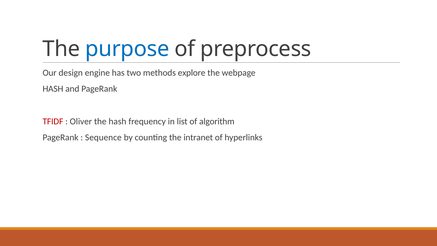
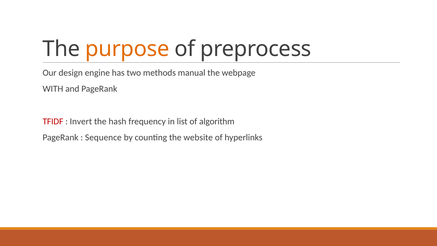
purpose colour: blue -> orange
explore: explore -> manual
HASH at (53, 89): HASH -> WITH
Oliver: Oliver -> Invert
intranet: intranet -> website
